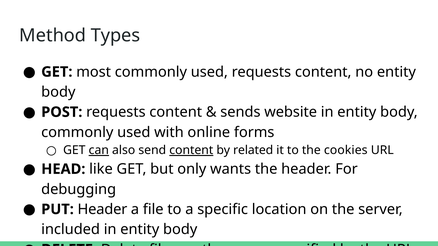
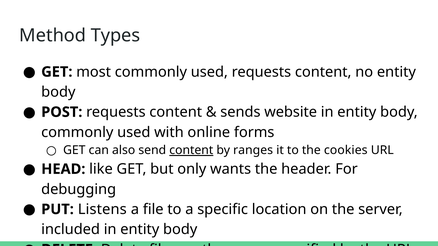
can underline: present -> none
related: related -> ranges
PUT Header: Header -> Listens
